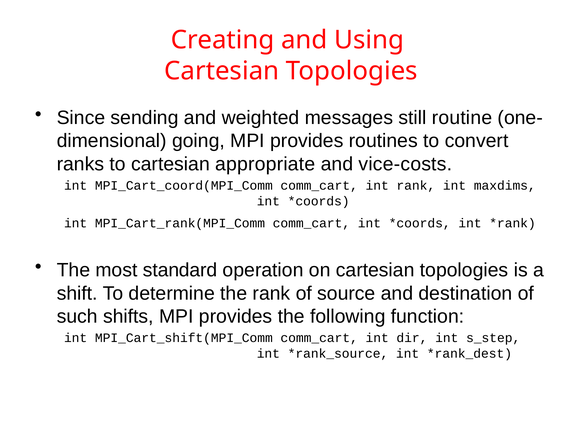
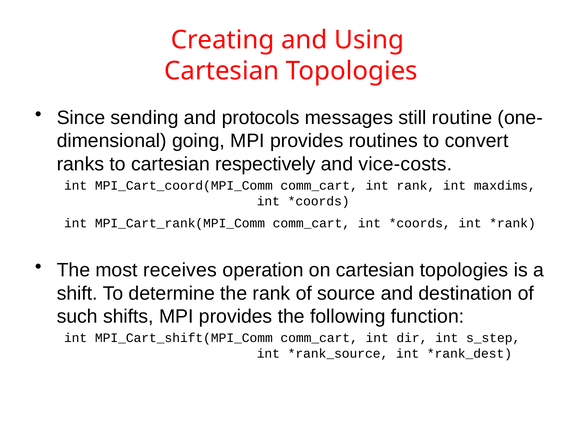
weighted: weighted -> protocols
appropriate: appropriate -> respectively
standard: standard -> receives
